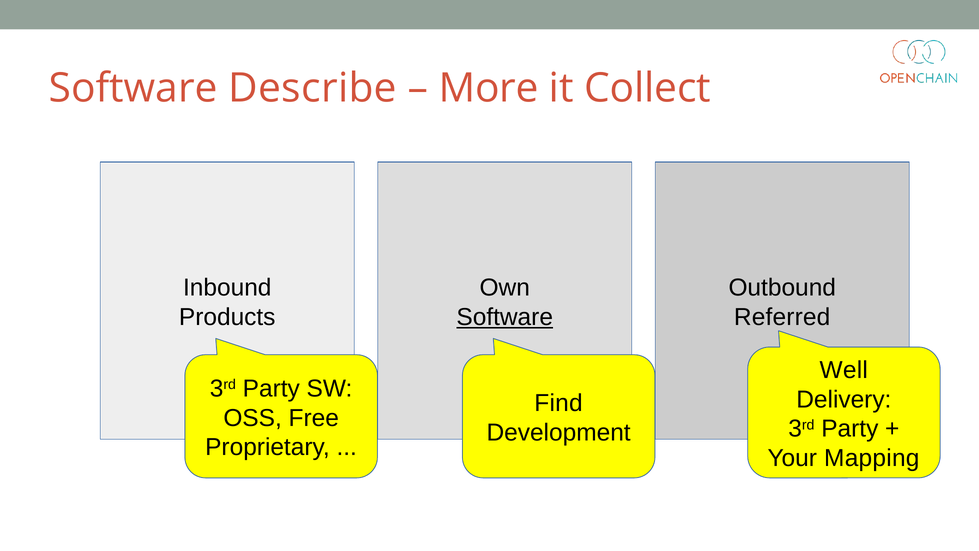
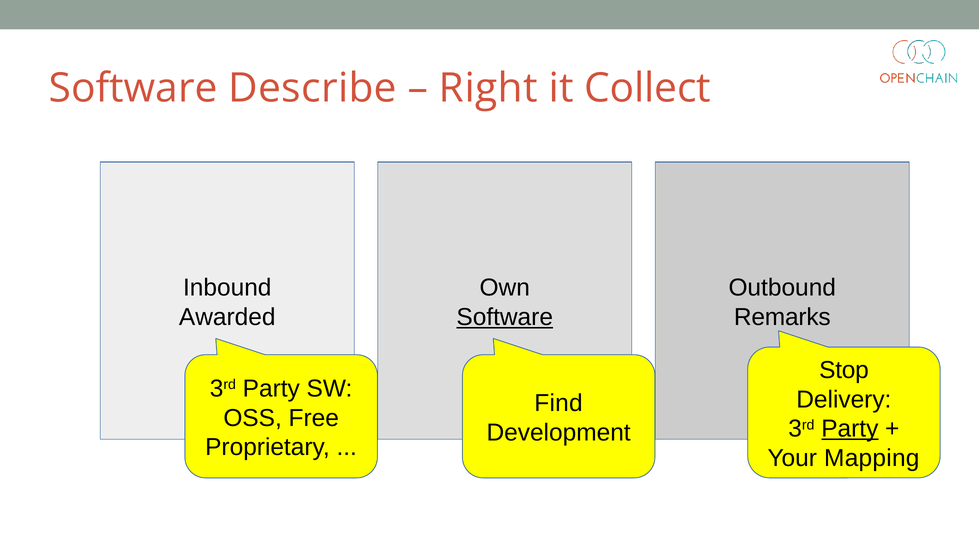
More: More -> Right
Products: Products -> Awarded
Referred: Referred -> Remarks
Well: Well -> Stop
Party at (850, 429) underline: none -> present
